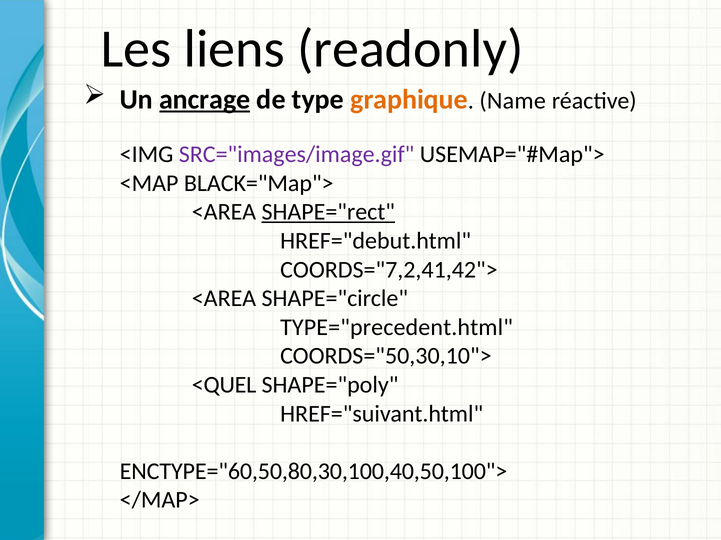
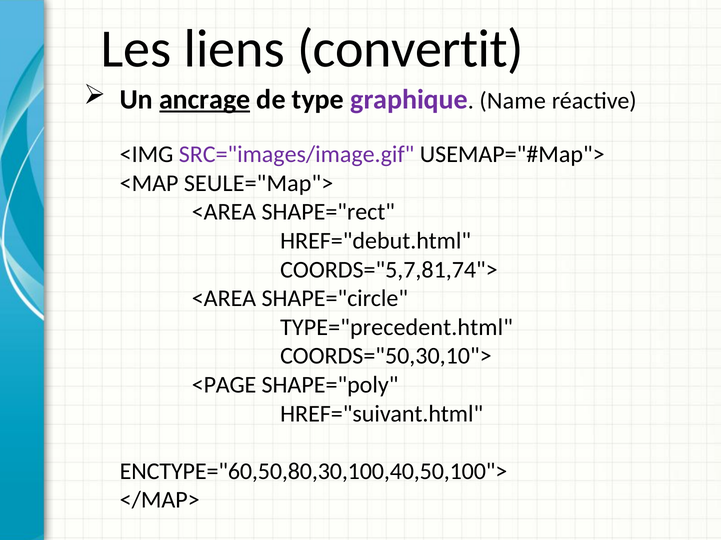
readonly: readonly -> convertit
graphique colour: orange -> purple
BLACK="Map">: BLACK="Map"> -> SEULE="Map">
SHAPE="rect underline: present -> none
COORDS="7,2,41,42">: COORDS="7,2,41,42"> -> COORDS="5,7,81,74">
<QUEL: <QUEL -> <PAGE
